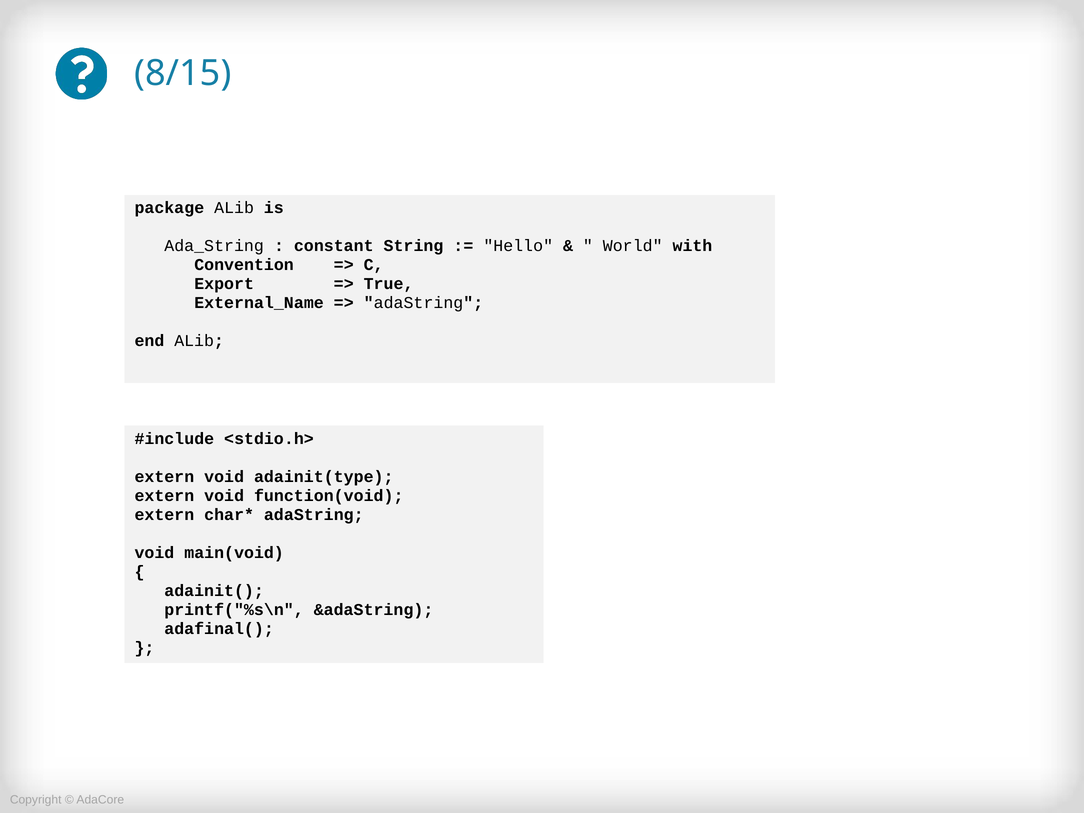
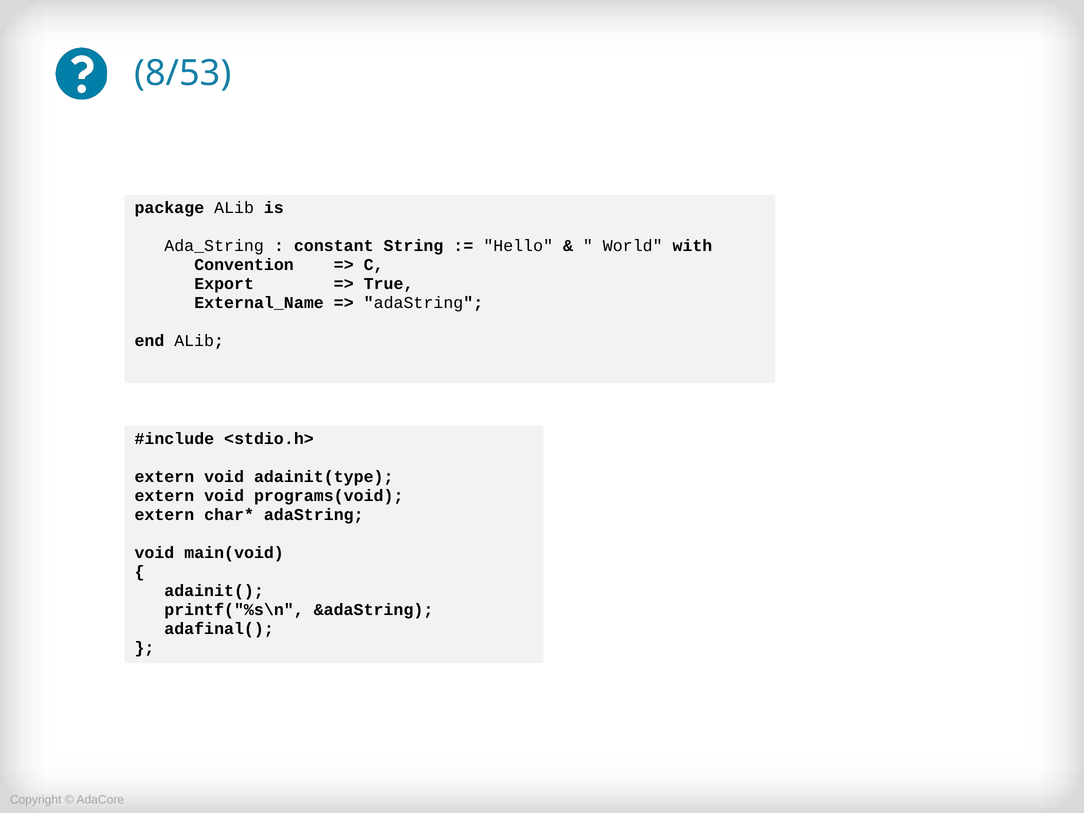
8/15: 8/15 -> 8/53
function(void: function(void -> programs(void
